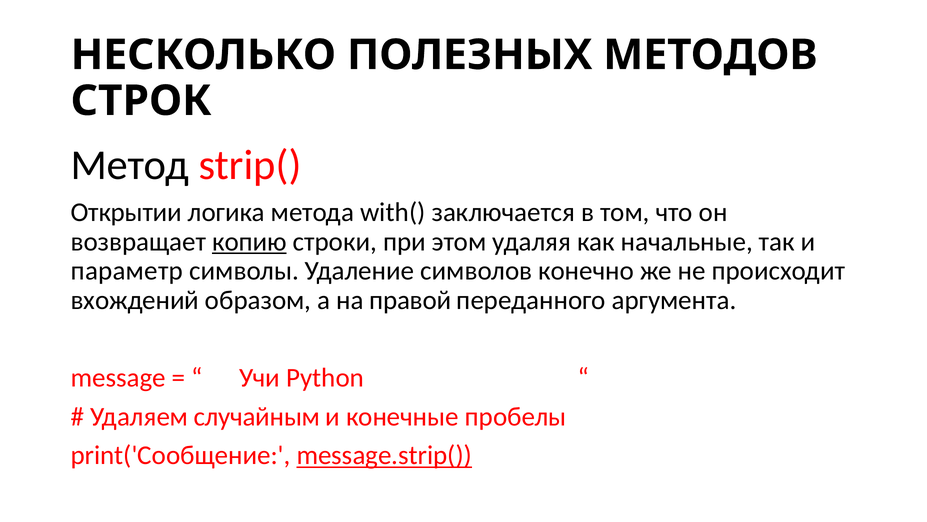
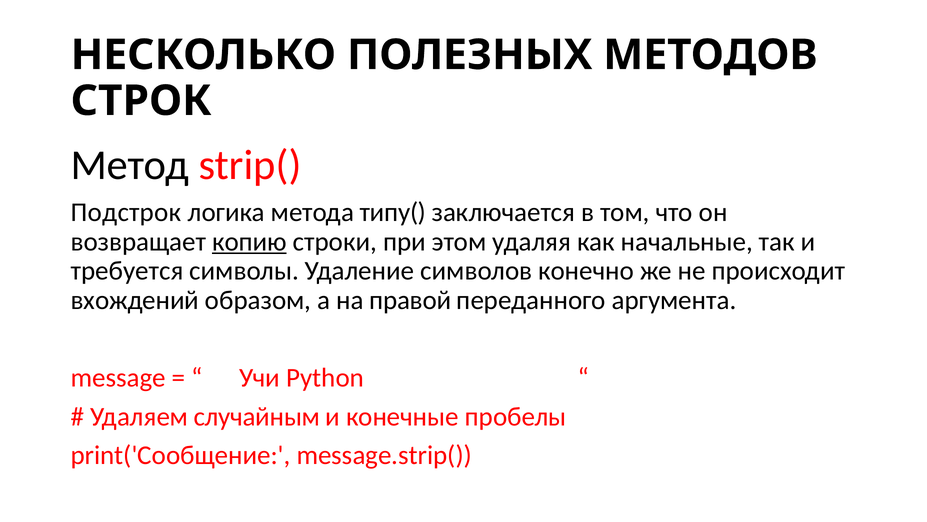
Открытии: Открытии -> Подстрок
with(: with( -> типу(
параметр: параметр -> требуется
message.strip( underline: present -> none
